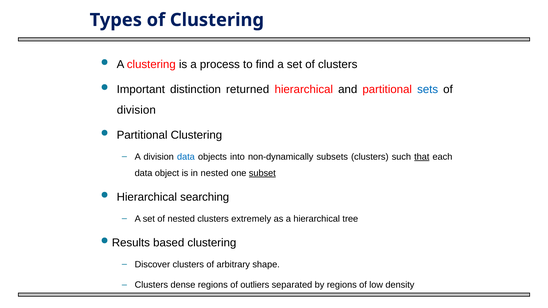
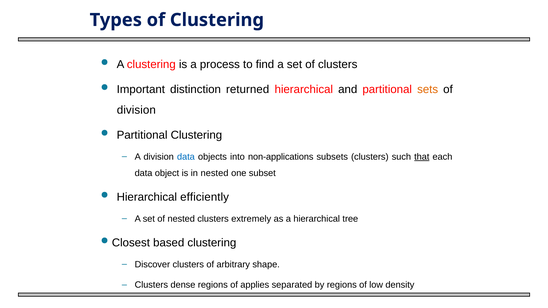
sets colour: blue -> orange
non-dynamically: non-dynamically -> non-applications
subset underline: present -> none
searching: searching -> efficiently
Results: Results -> Closest
outliers: outliers -> applies
